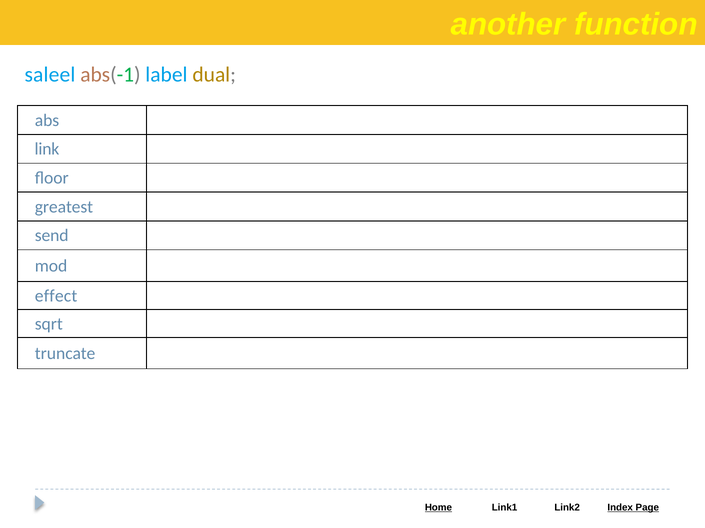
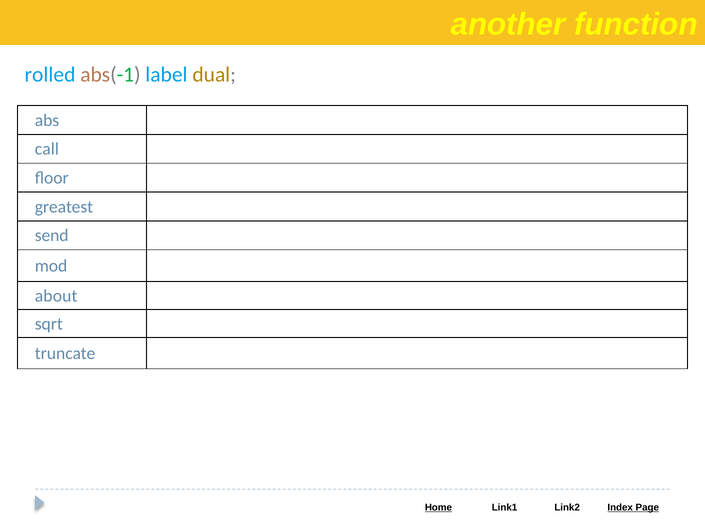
saleel: saleel -> rolled
link: link -> call
effect: effect -> about
